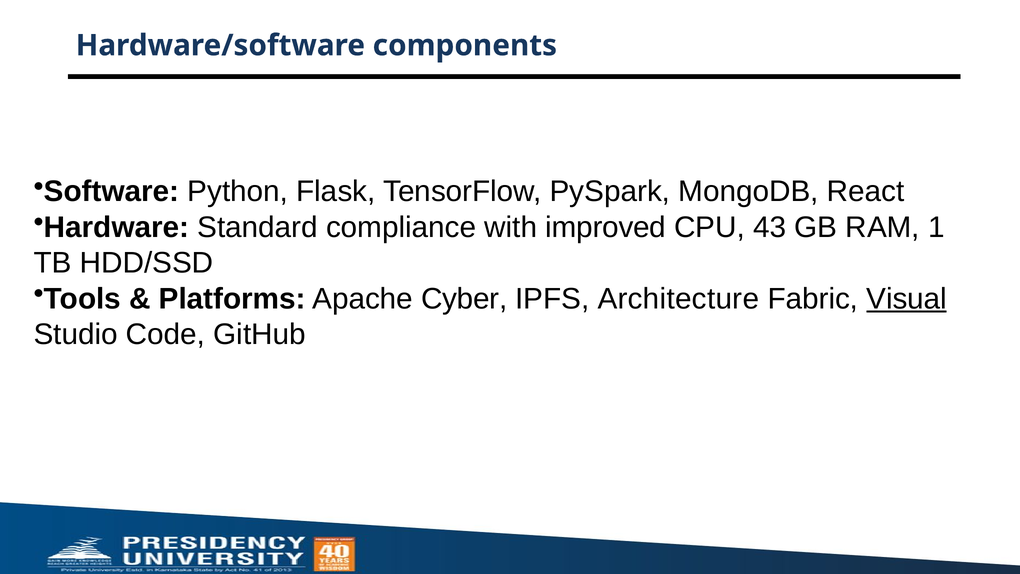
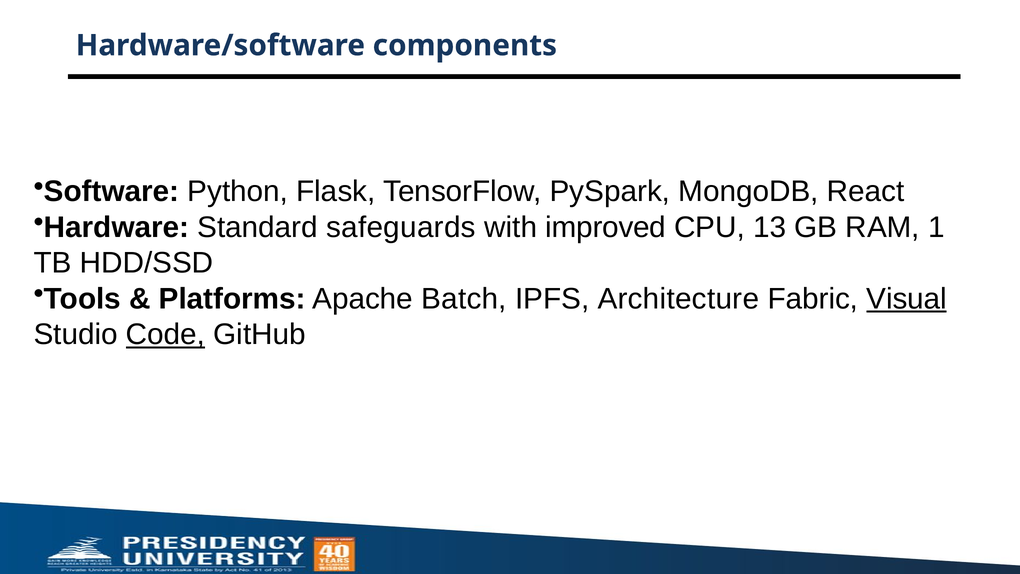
compliance: compliance -> safeguards
43: 43 -> 13
Cyber: Cyber -> Batch
Code underline: none -> present
